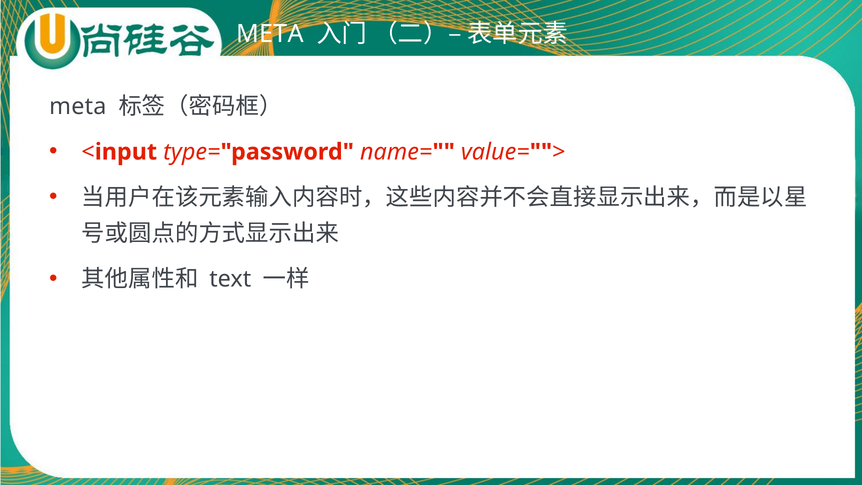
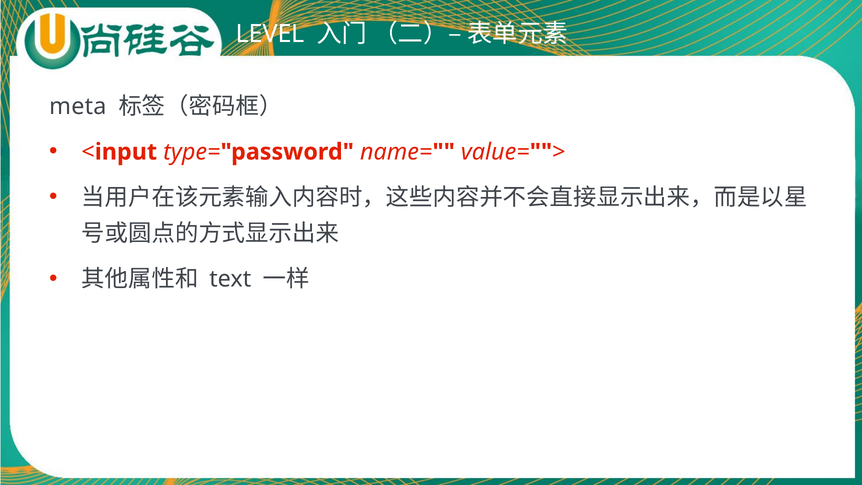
META at (270, 34): META -> LEVEL
